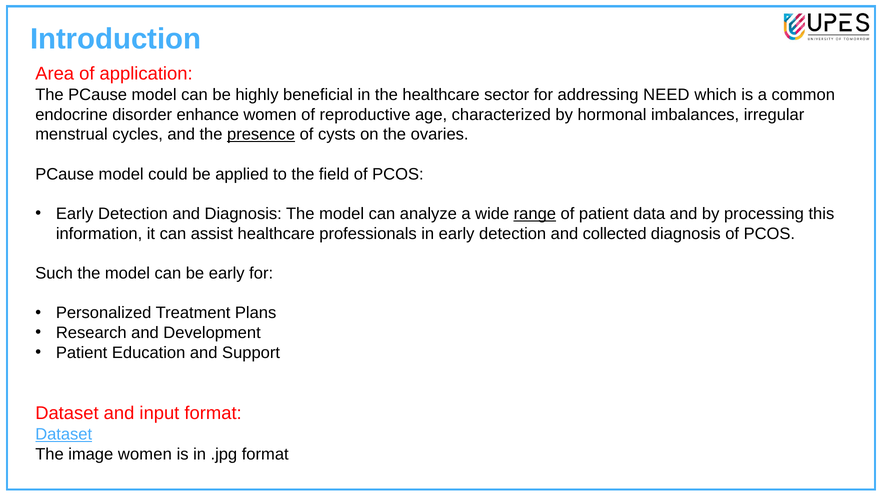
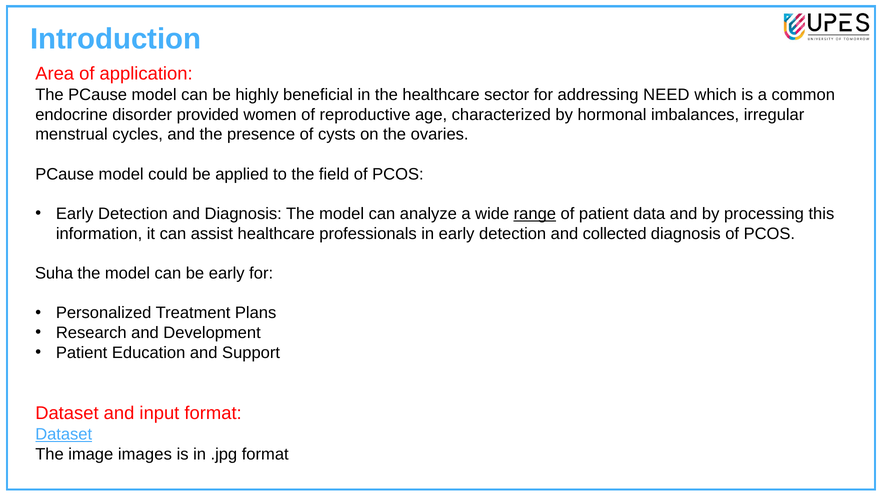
enhance: enhance -> provided
presence underline: present -> none
Such: Such -> Suha
image women: women -> images
